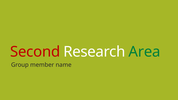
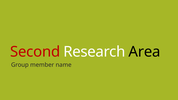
Area colour: green -> black
